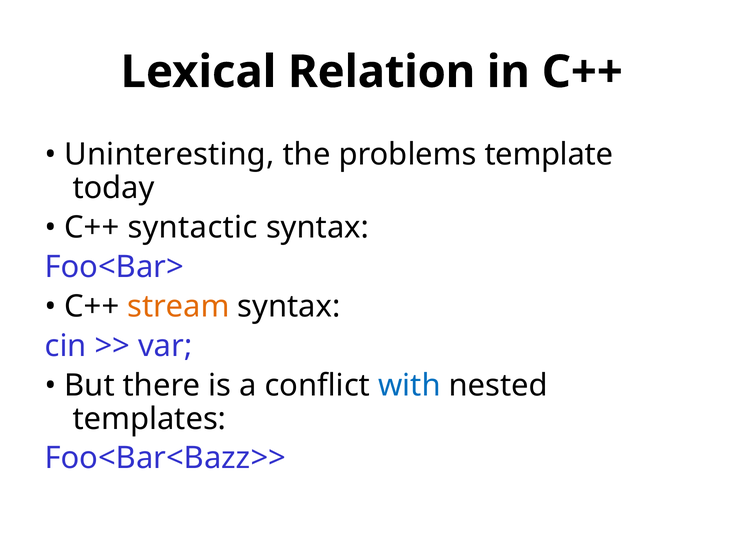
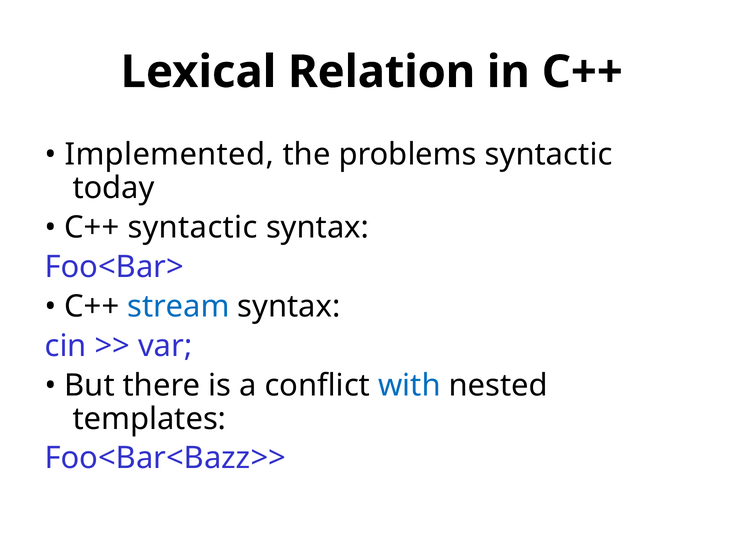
Uninteresting: Uninteresting -> Implemented
problems template: template -> syntactic
stream colour: orange -> blue
